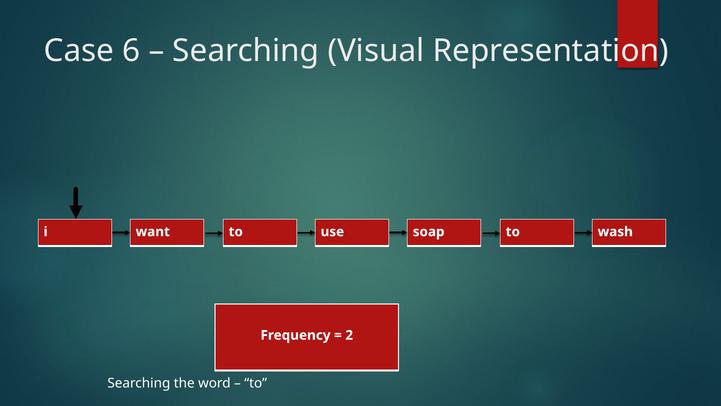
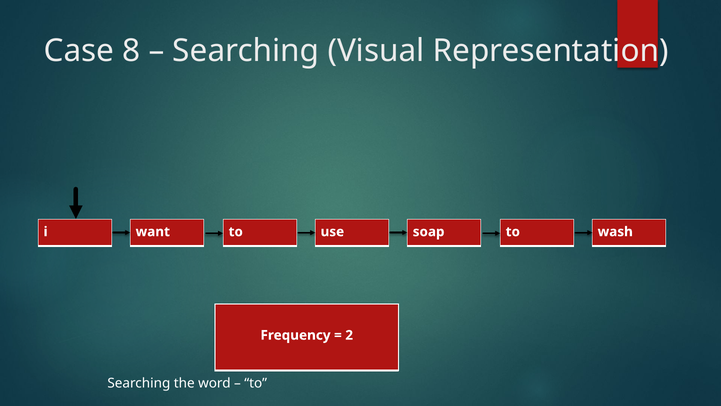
6: 6 -> 8
